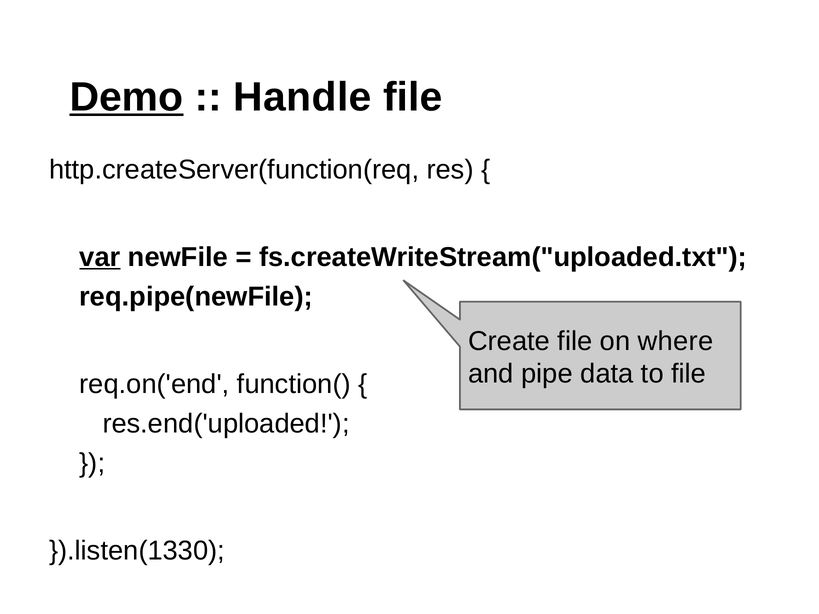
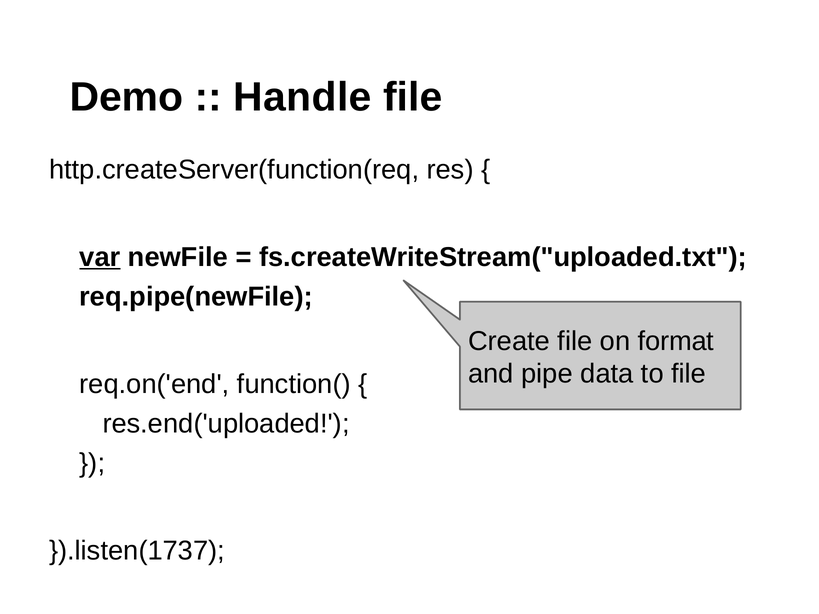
Demo underline: present -> none
where: where -> format
}).listen(1330: }).listen(1330 -> }).listen(1737
